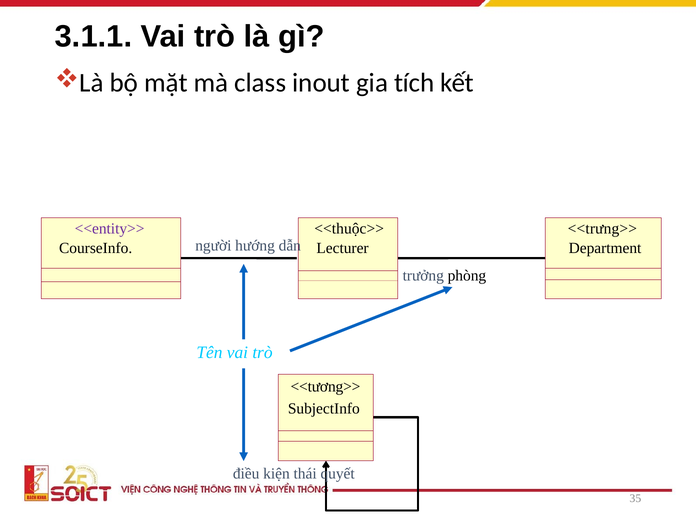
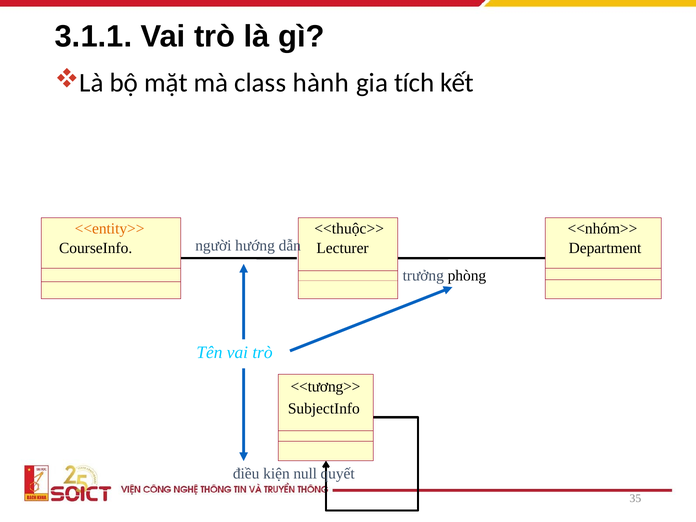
inout: inout -> hành
<<entity>> colour: purple -> orange
<<trưng>>: <<trưng>> -> <<nhóm>>
thái: thái -> null
